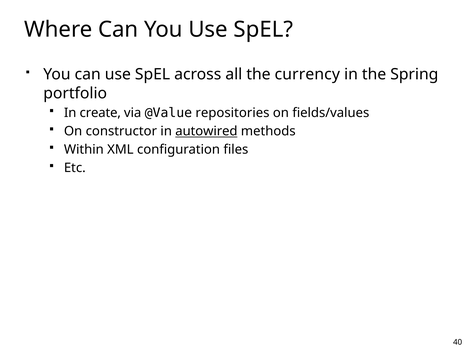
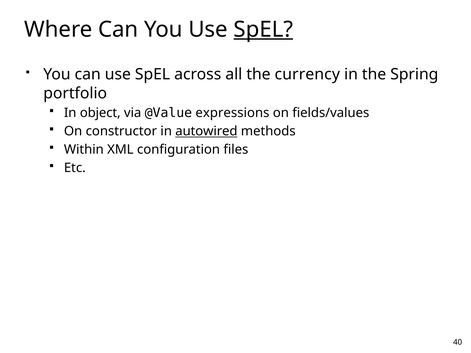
SpEL at (263, 29) underline: none -> present
create: create -> object
repositories: repositories -> expressions
